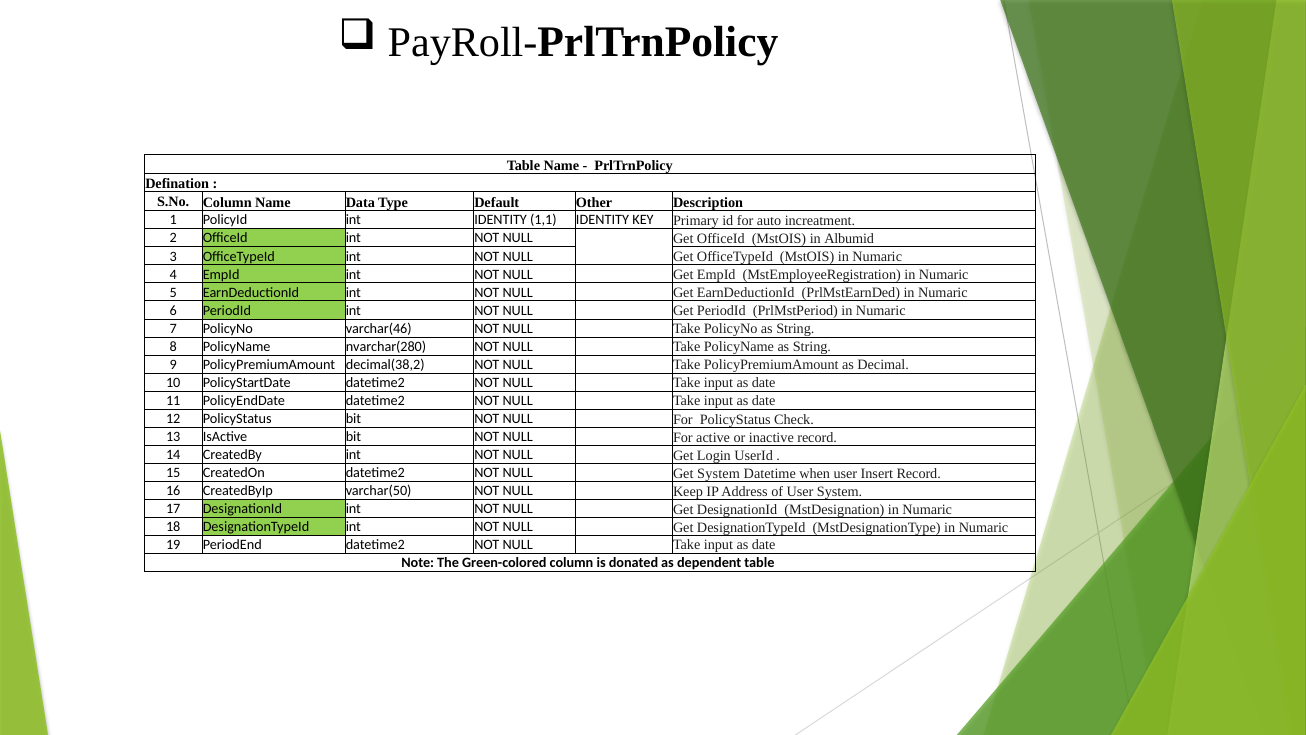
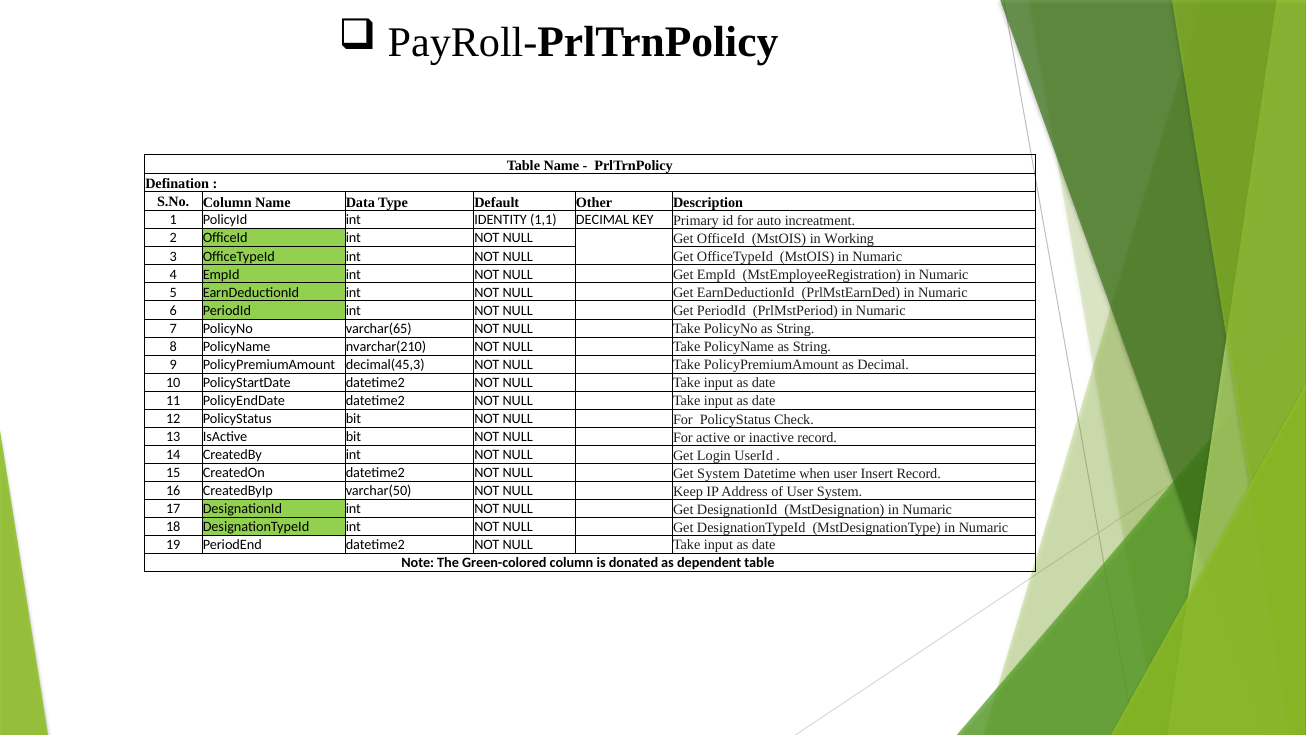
1,1 IDENTITY: IDENTITY -> DECIMAL
Albumid: Albumid -> Working
varchar(46: varchar(46 -> varchar(65
nvarchar(280: nvarchar(280 -> nvarchar(210
decimal(38,2: decimal(38,2 -> decimal(45,3
